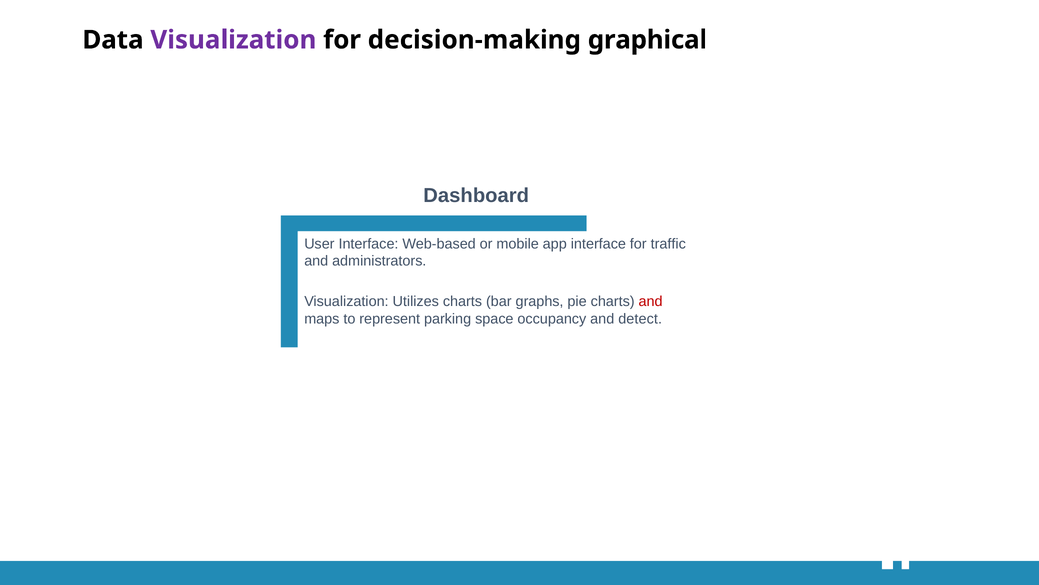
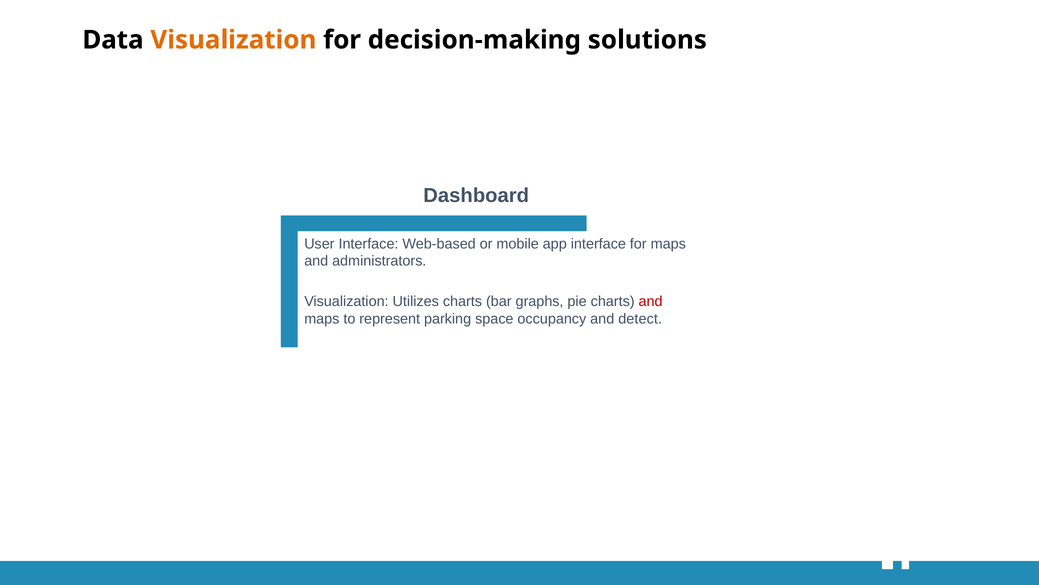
Visualization at (233, 40) colour: purple -> orange
graphical: graphical -> solutions
for traffic: traffic -> maps
